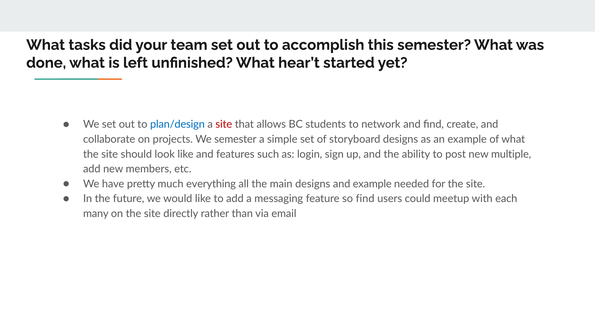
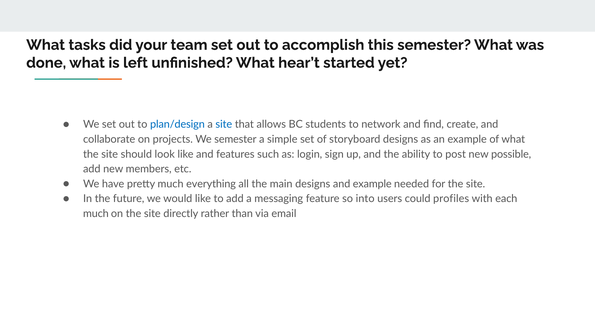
site at (224, 124) colour: red -> blue
multiple: multiple -> possible
so find: find -> into
meetup: meetup -> profiles
many at (96, 213): many -> much
